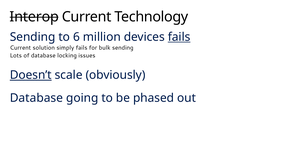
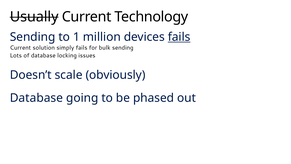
Interop: Interop -> Usually
6: 6 -> 1
Doesn’t underline: present -> none
